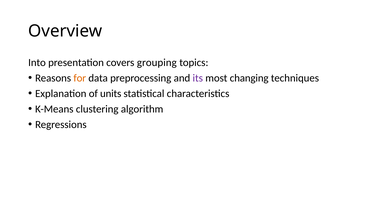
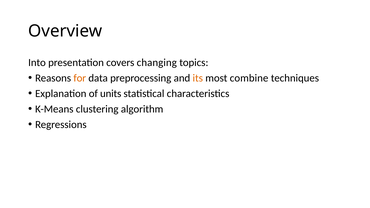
grouping: grouping -> changing
its colour: purple -> orange
changing: changing -> combine
